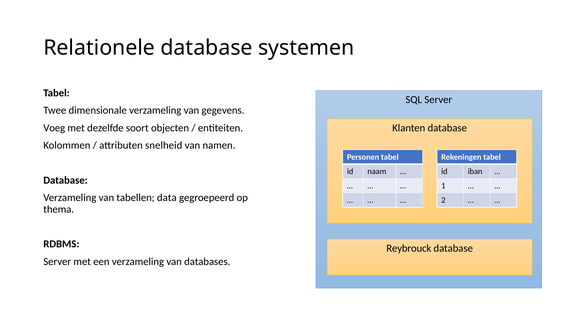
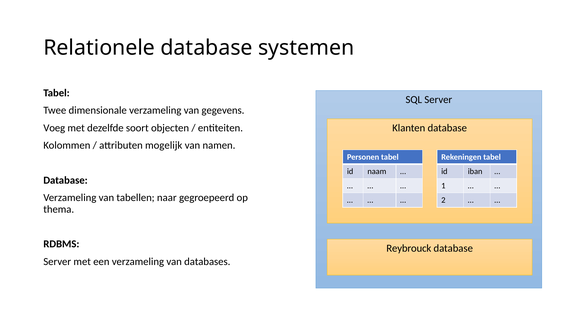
snelheid: snelheid -> mogelijk
data: data -> naar
